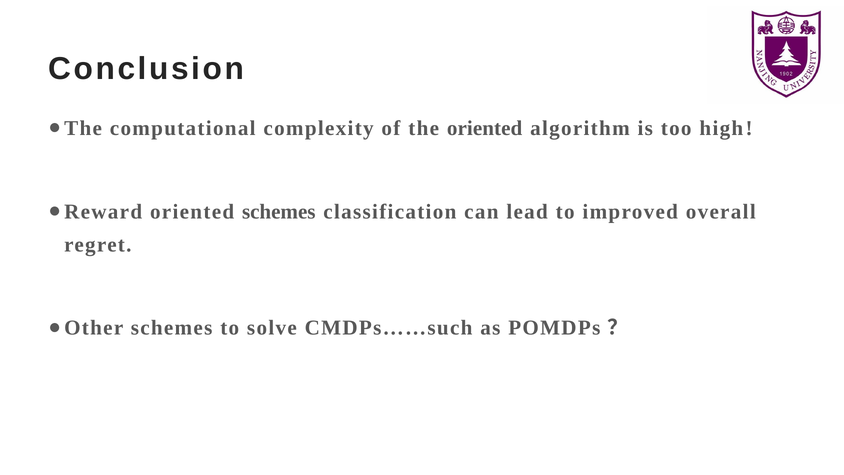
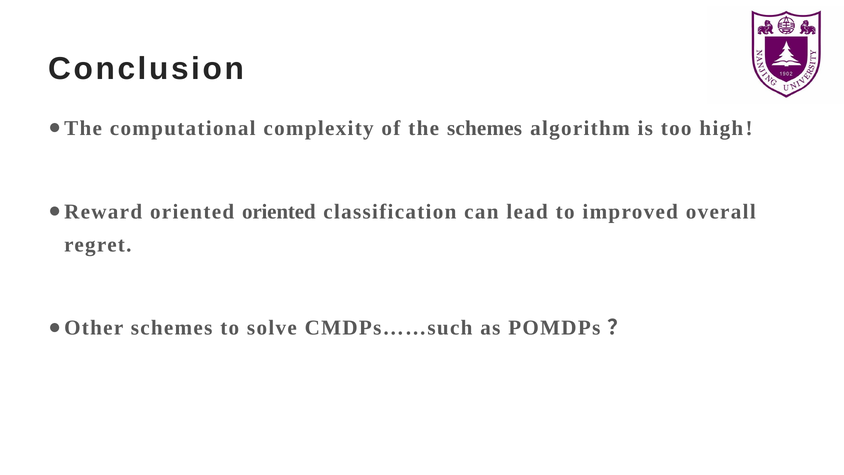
the oriented: oriented -> schemes
oriented schemes: schemes -> oriented
